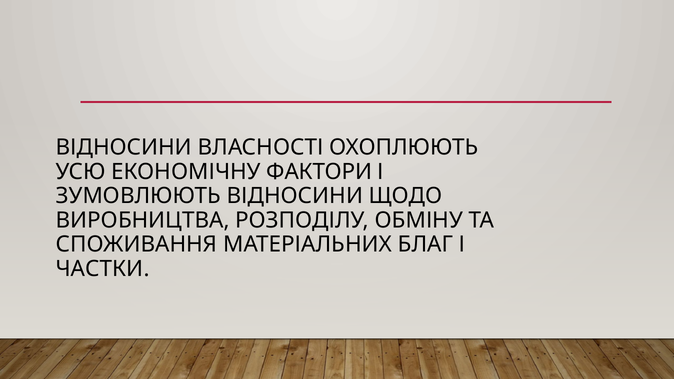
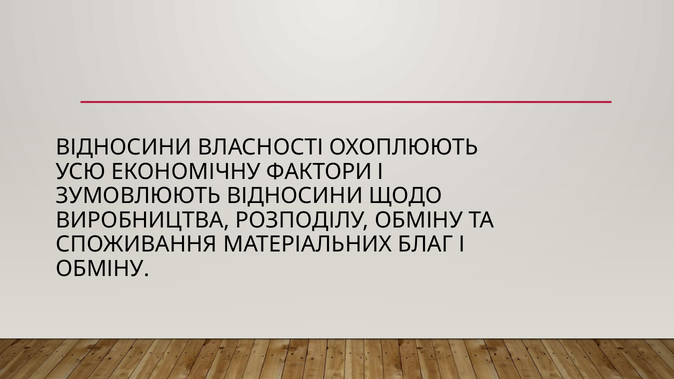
ЧАСТКИ at (103, 269): ЧАСТКИ -> ОБМІНУ
